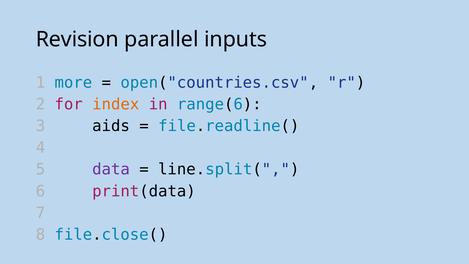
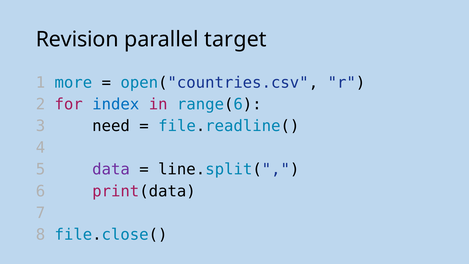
inputs: inputs -> target
index colour: orange -> blue
aids: aids -> need
